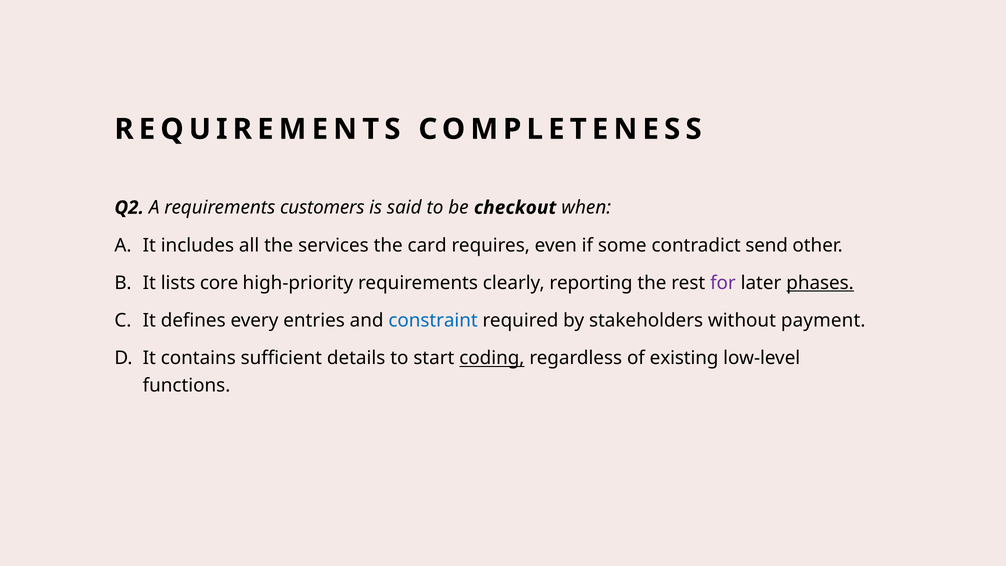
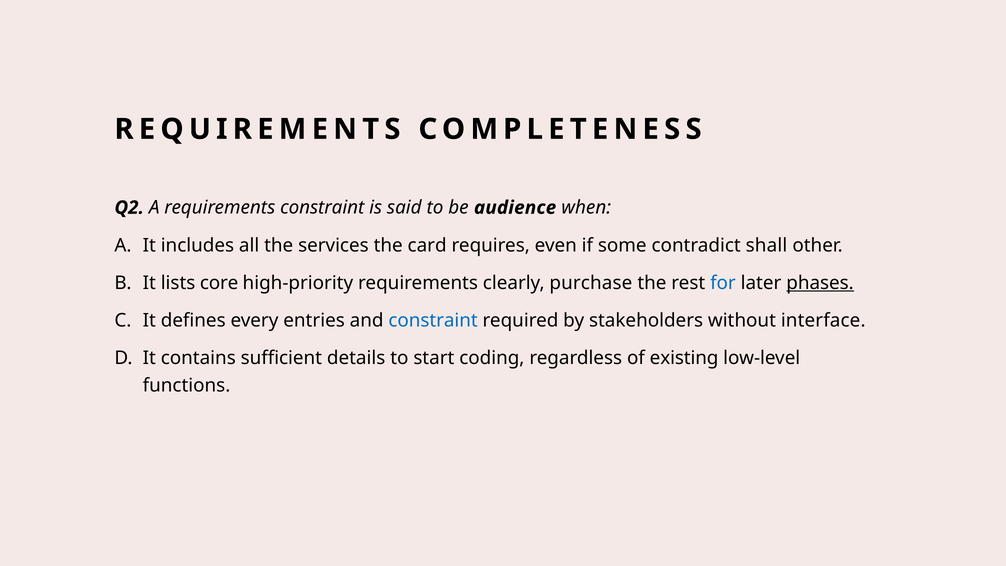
requirements customers: customers -> constraint
checkout: checkout -> audience
send: send -> shall
reporting: reporting -> purchase
for colour: purple -> blue
payment: payment -> interface
coding underline: present -> none
